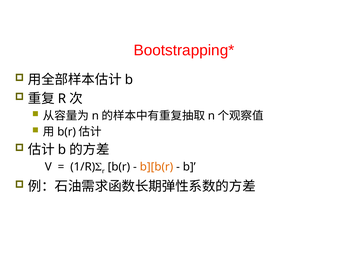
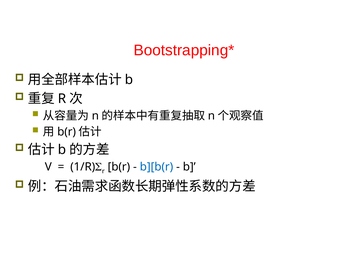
b][b(r colour: orange -> blue
